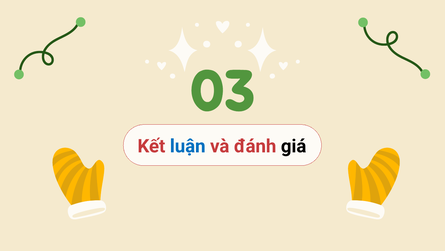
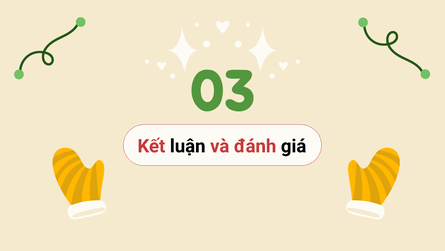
luận colour: blue -> black
